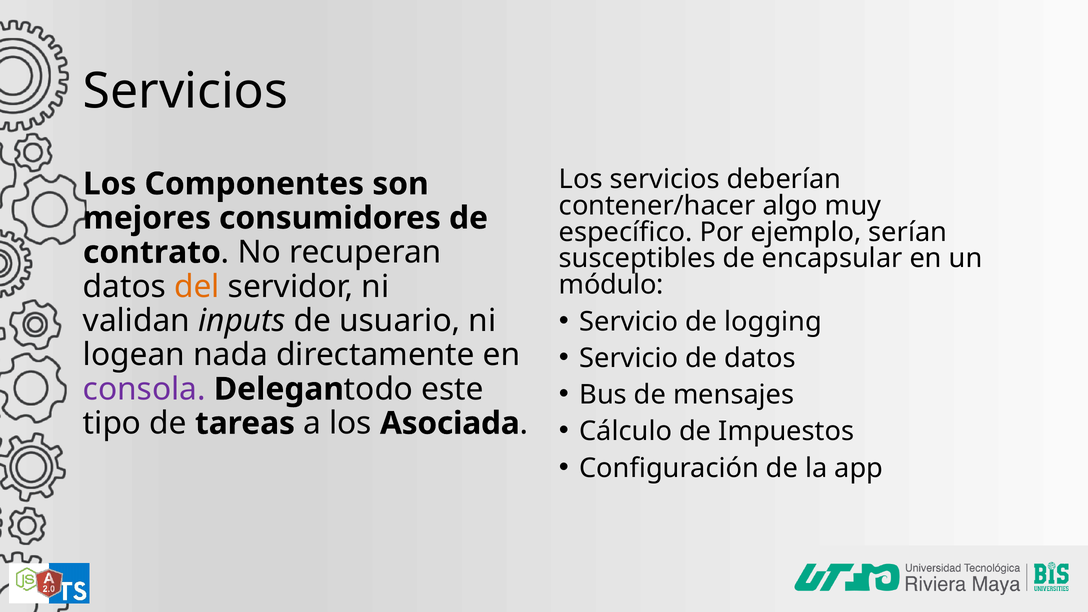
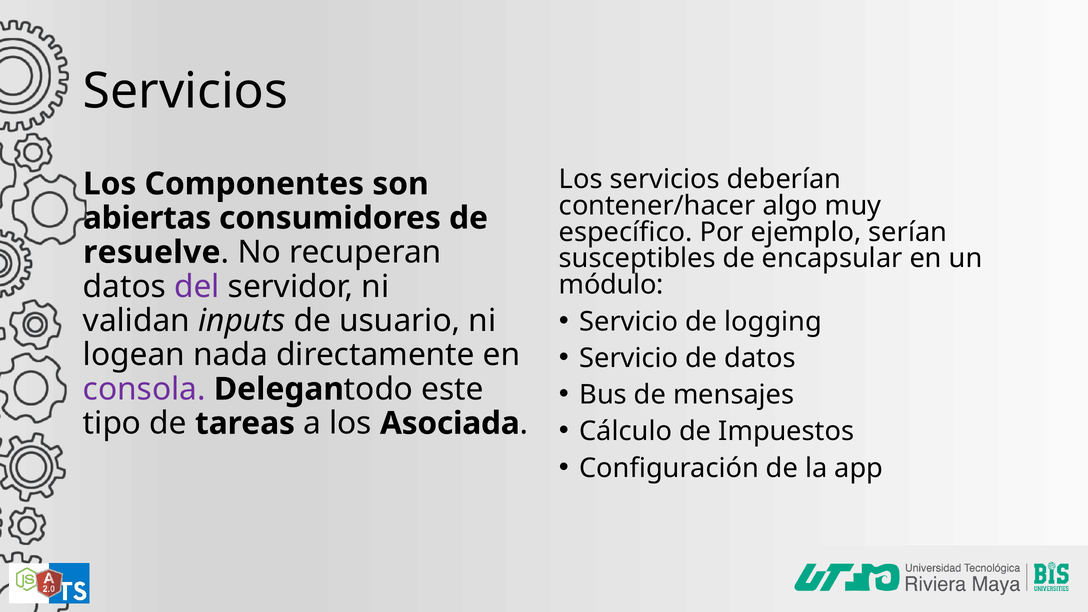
mejores: mejores -> abiertas
contrato: contrato -> resuelve
del colour: orange -> purple
